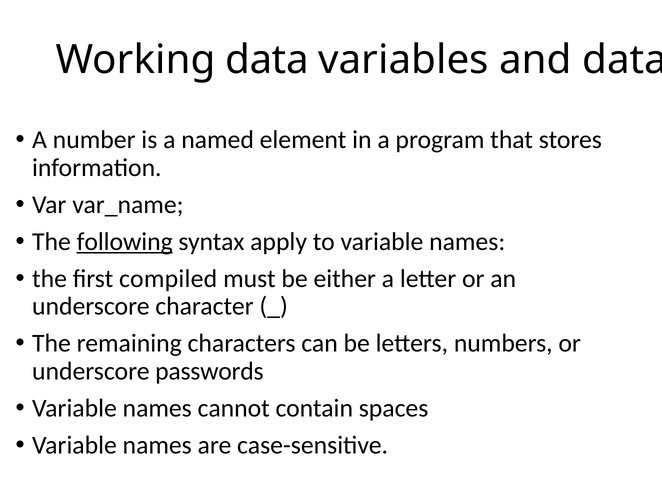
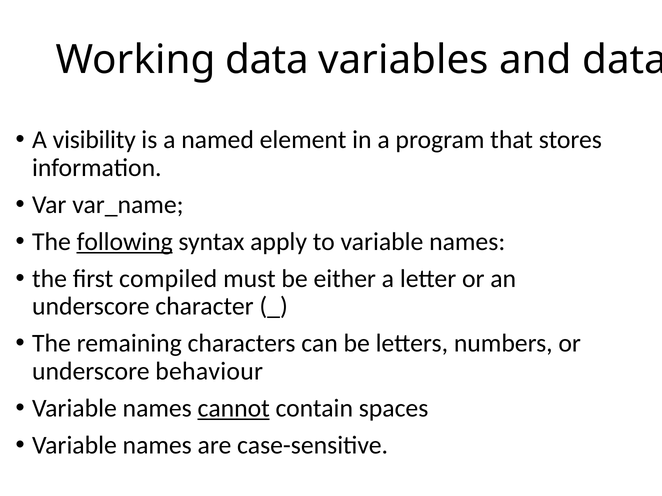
number: number -> visibility
passwords: passwords -> behaviour
cannot underline: none -> present
